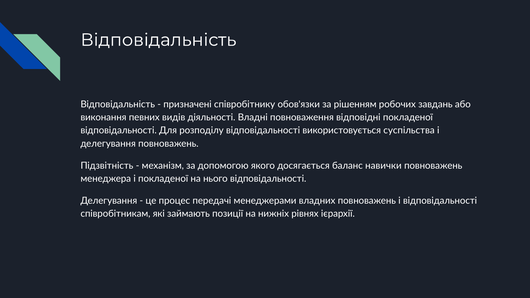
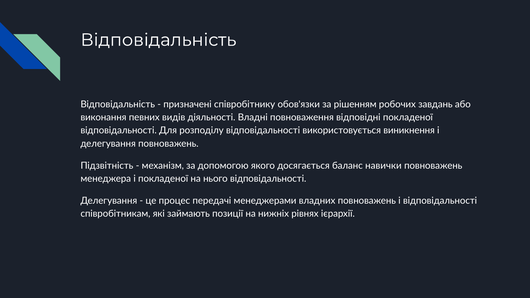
суспільства: суспільства -> виникнення
